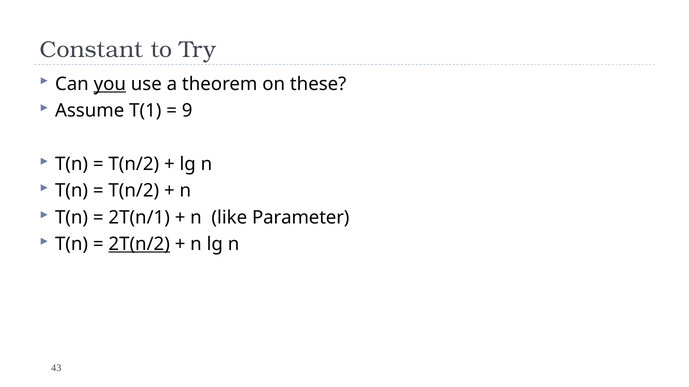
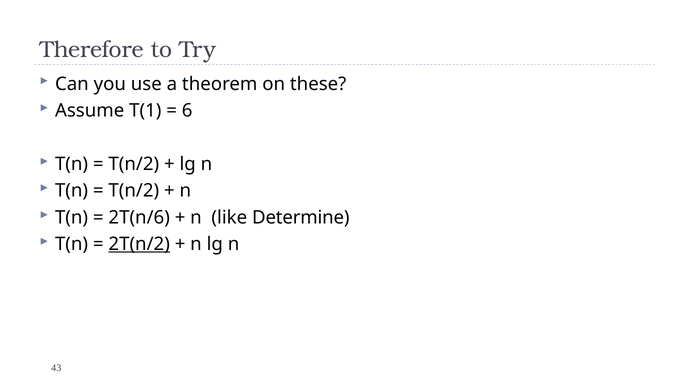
Constant: Constant -> Therefore
you underline: present -> none
9: 9 -> 6
2T(n/1: 2T(n/1 -> 2T(n/6
Parameter: Parameter -> Determine
